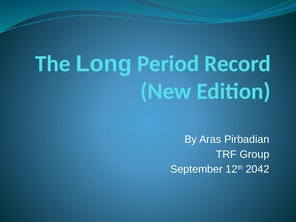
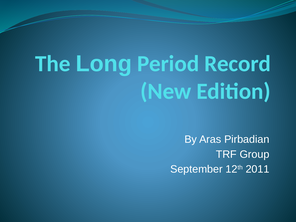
2042: 2042 -> 2011
